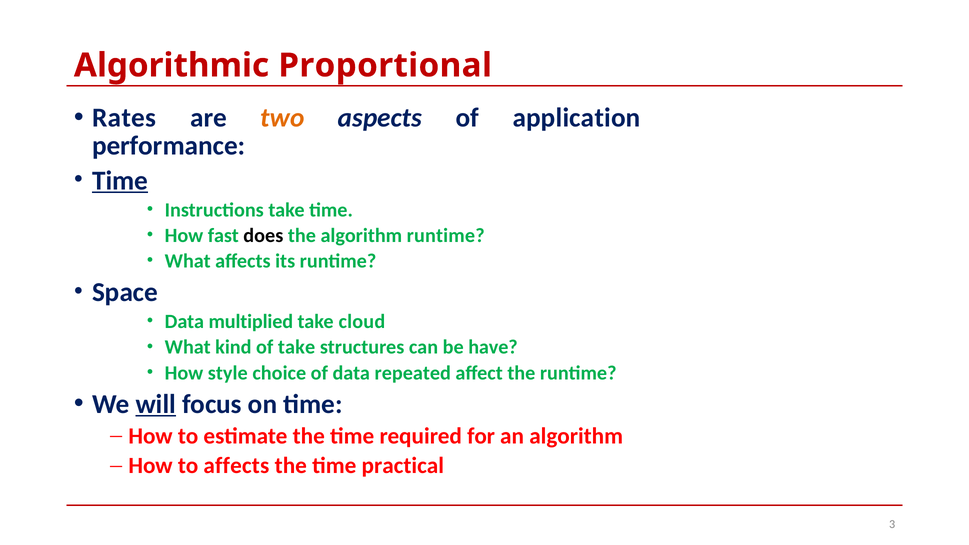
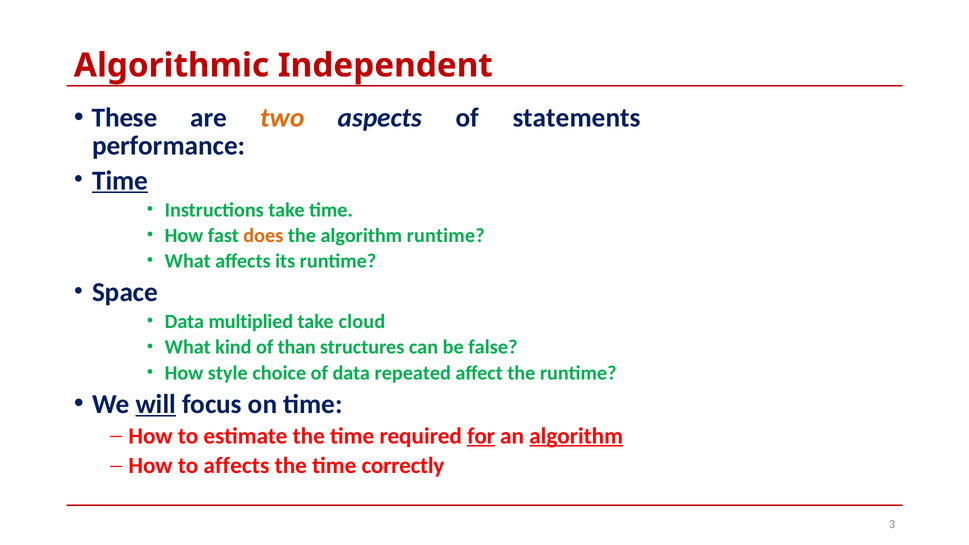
Proportional: Proportional -> Independent
Rates: Rates -> These
application: application -> statements
does colour: black -> orange
of take: take -> than
have: have -> false
for underline: none -> present
algorithm at (576, 436) underline: none -> present
practical: practical -> correctly
